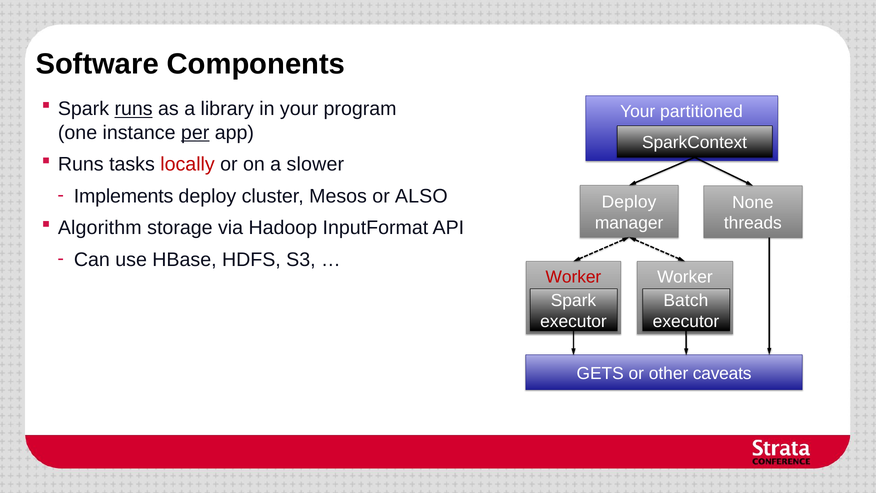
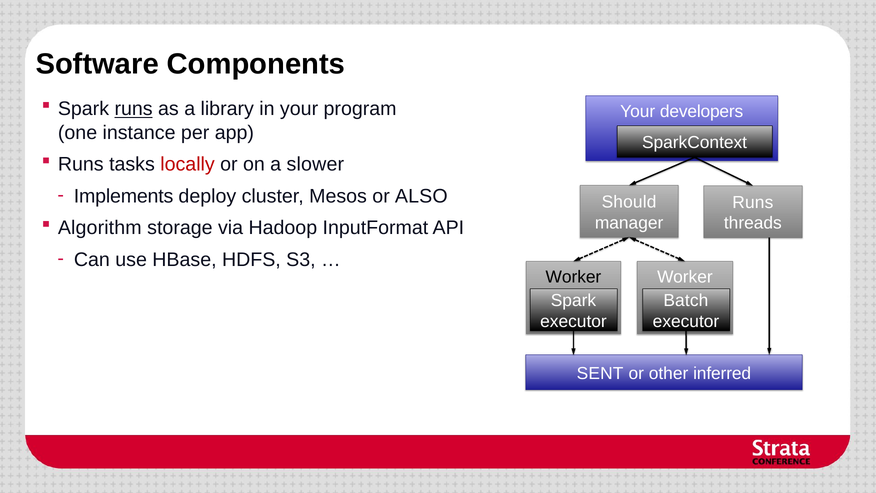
partitioned: partitioned -> developers
per underline: present -> none
Deploy at (629, 202): Deploy -> Should
None at (753, 202): None -> Runs
Worker at (573, 277) colour: red -> black
GETS: GETS -> SENT
caveats: caveats -> inferred
